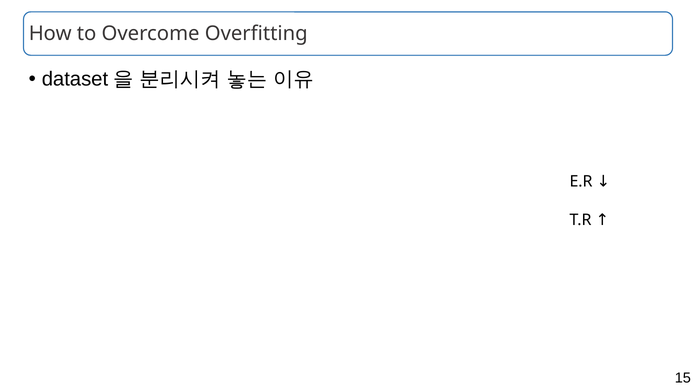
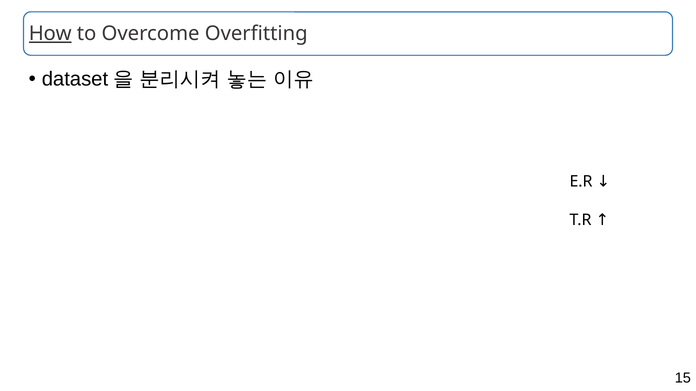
How underline: none -> present
